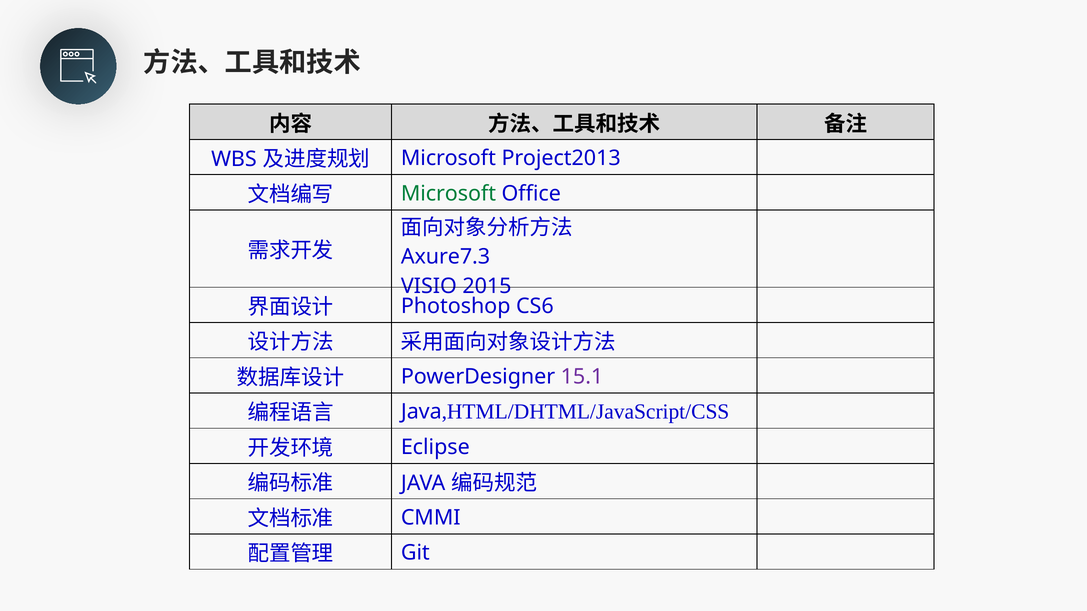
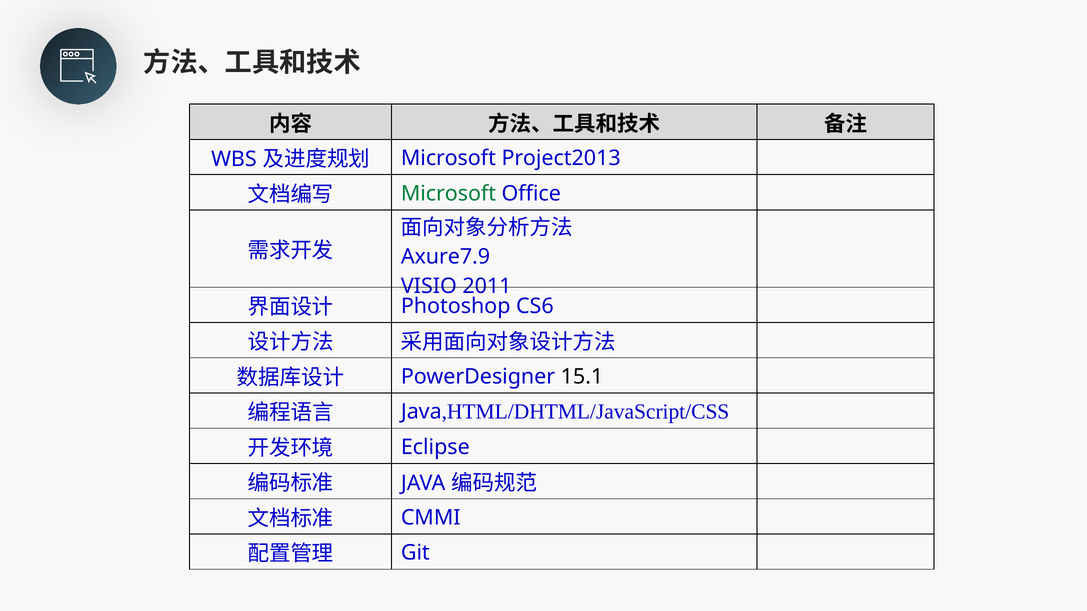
Axure7.3: Axure7.3 -> Axure7.9
2015: 2015 -> 2011
15.1 colour: purple -> black
